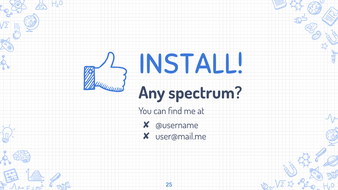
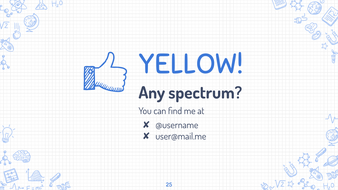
INSTALL: INSTALL -> YELLOW
